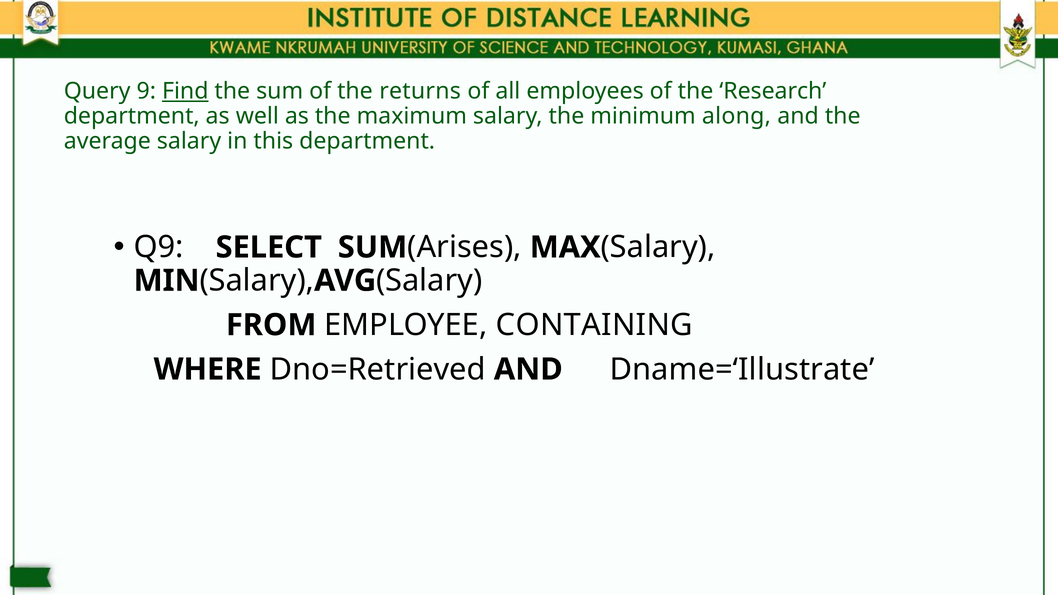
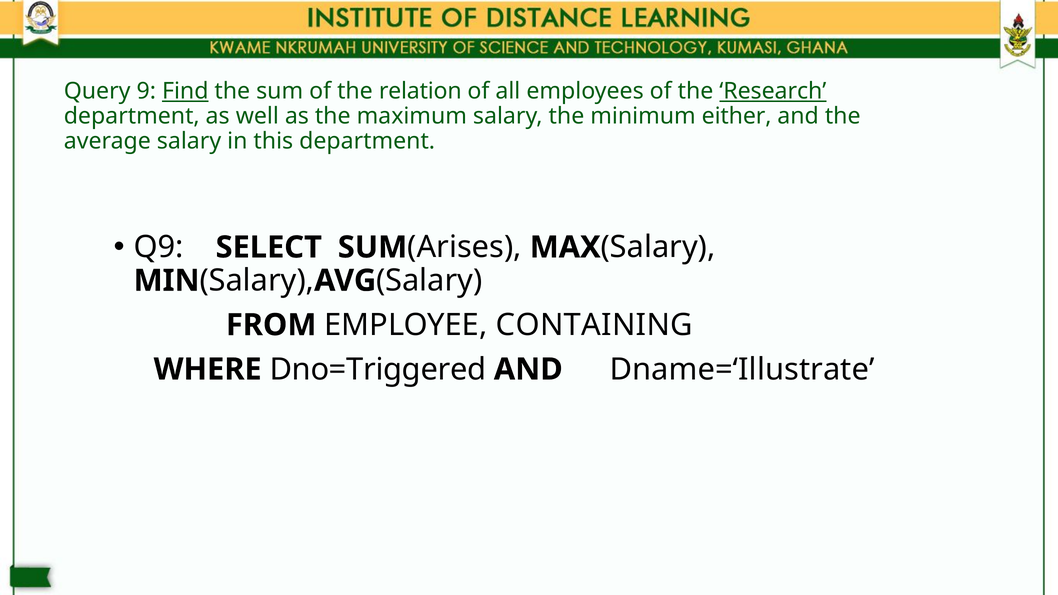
returns: returns -> relation
Research underline: none -> present
along: along -> either
Dno=Retrieved: Dno=Retrieved -> Dno=Triggered
